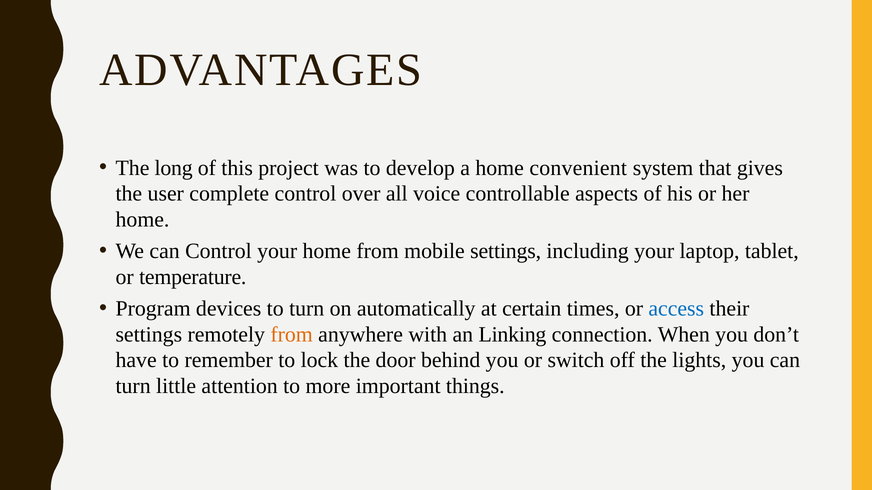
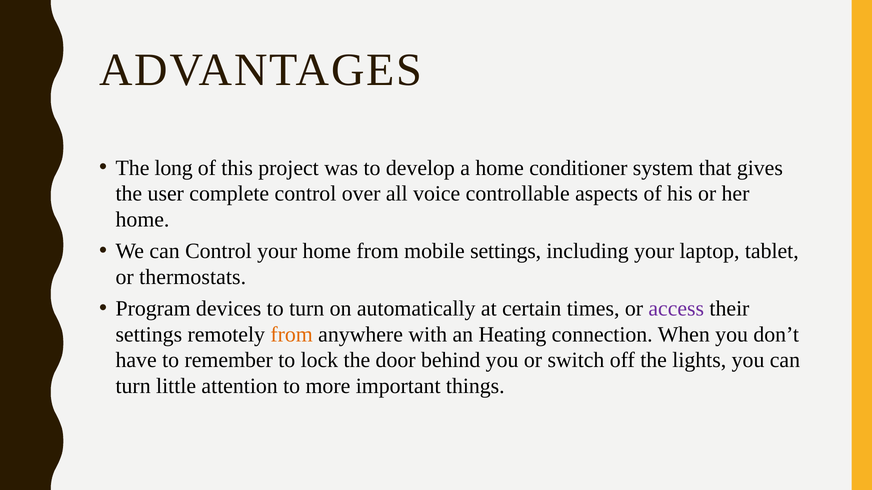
convenient: convenient -> conditioner
temperature: temperature -> thermostats
access colour: blue -> purple
Linking: Linking -> Heating
